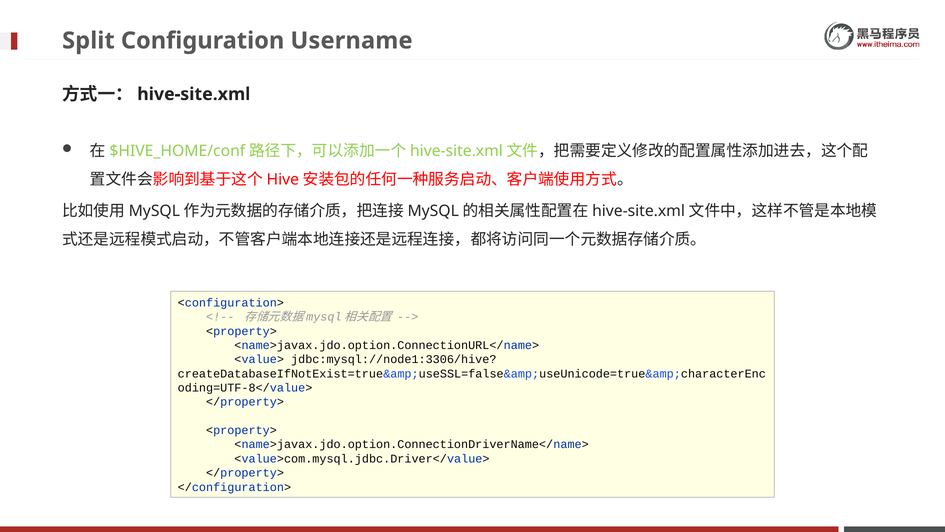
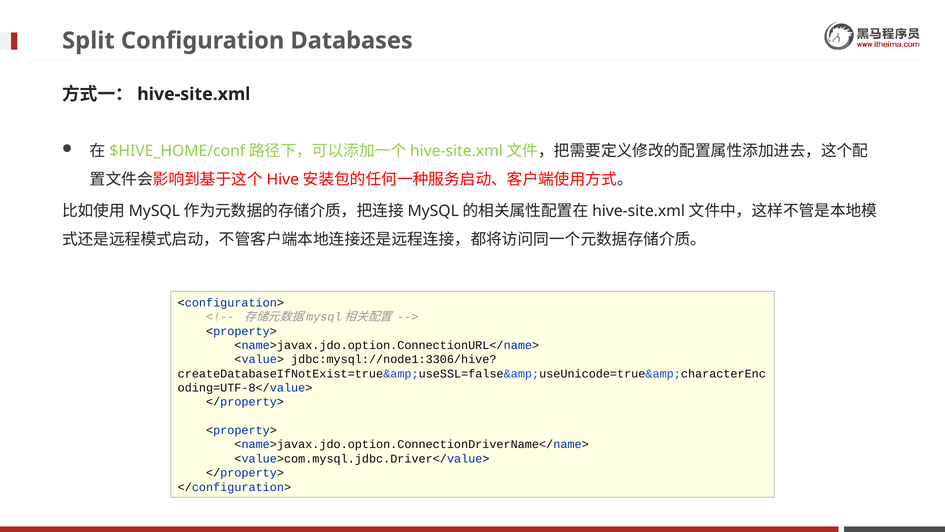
Username: Username -> Databases
